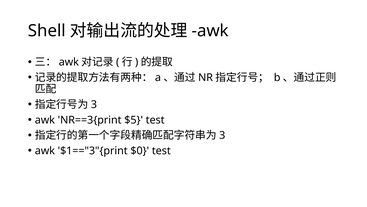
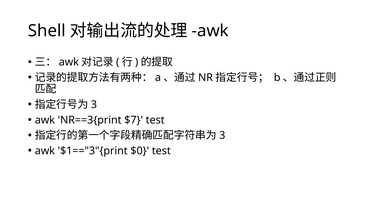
$5: $5 -> $7
